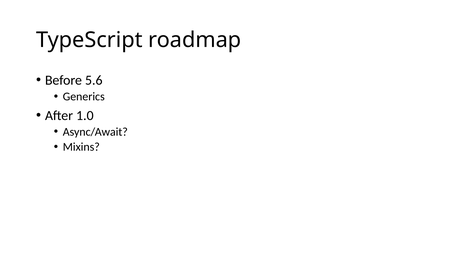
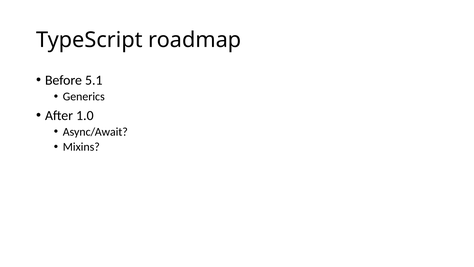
5.6: 5.6 -> 5.1
